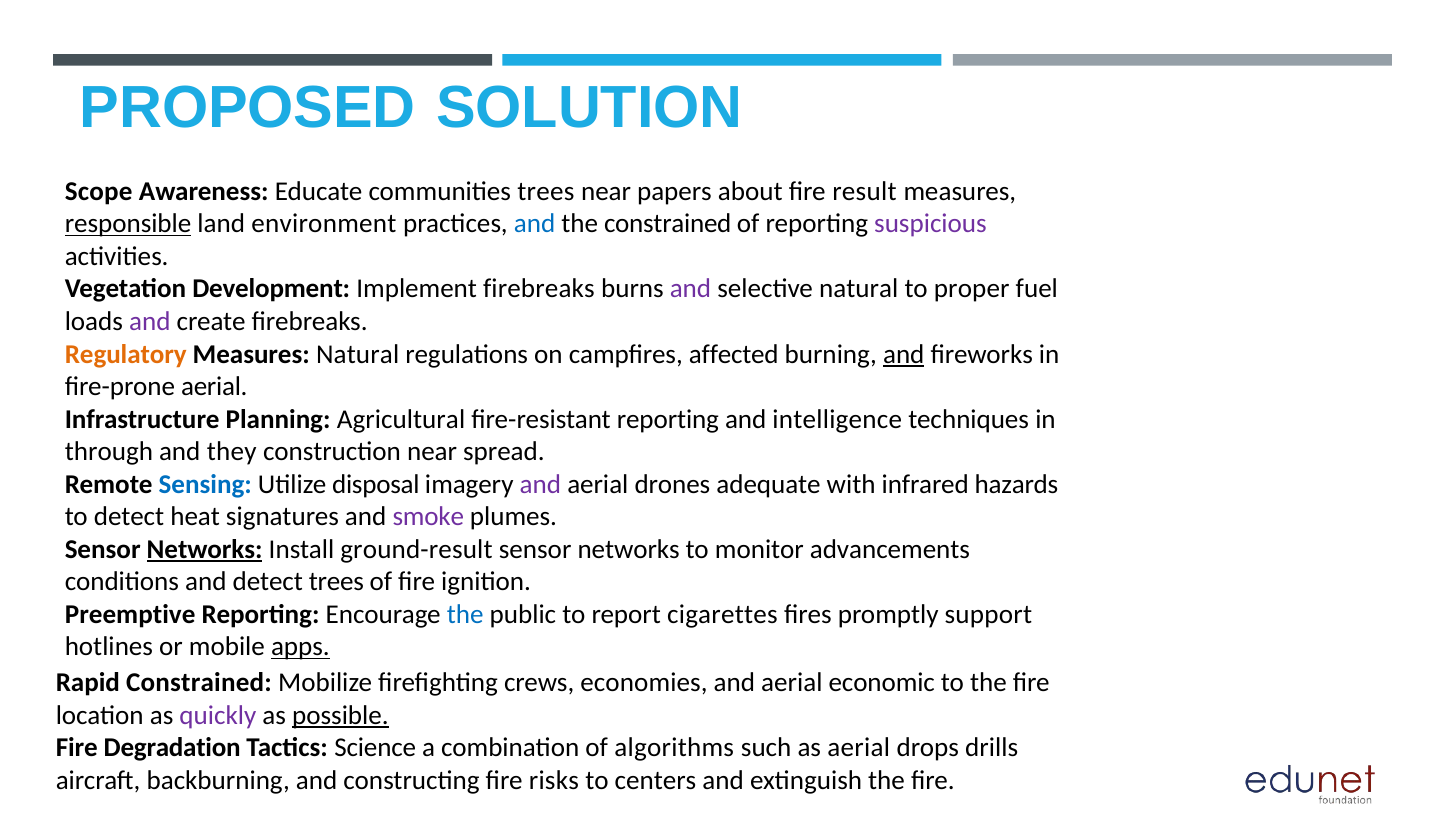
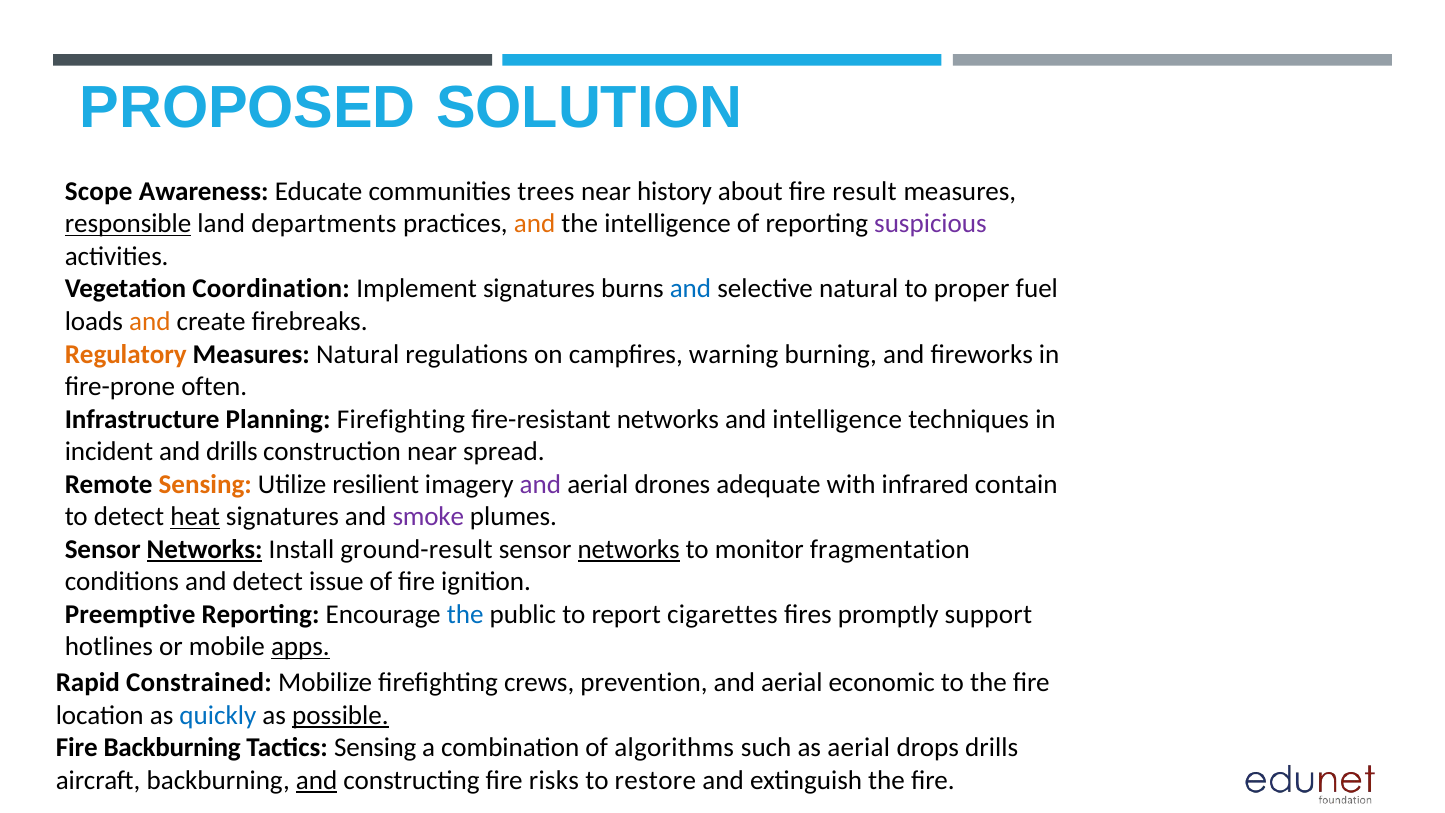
papers: papers -> history
environment: environment -> departments
and at (535, 224) colour: blue -> orange
the constrained: constrained -> intelligence
Development: Development -> Coordination
Implement firebreaks: firebreaks -> signatures
and at (690, 289) colour: purple -> blue
and at (150, 321) colour: purple -> orange
affected: affected -> warning
and at (904, 354) underline: present -> none
fire-prone aerial: aerial -> often
Planning Agricultural: Agricultural -> Firefighting
fire-resistant reporting: reporting -> networks
through: through -> incident
and they: they -> drills
Sensing at (205, 484) colour: blue -> orange
disposal: disposal -> resilient
hazards: hazards -> contain
heat underline: none -> present
networks at (629, 549) underline: none -> present
advancements: advancements -> fragmentation
detect trees: trees -> issue
economies: economies -> prevention
quickly colour: purple -> blue
Fire Degradation: Degradation -> Backburning
Tactics Science: Science -> Sensing
and at (317, 780) underline: none -> present
centers: centers -> restore
